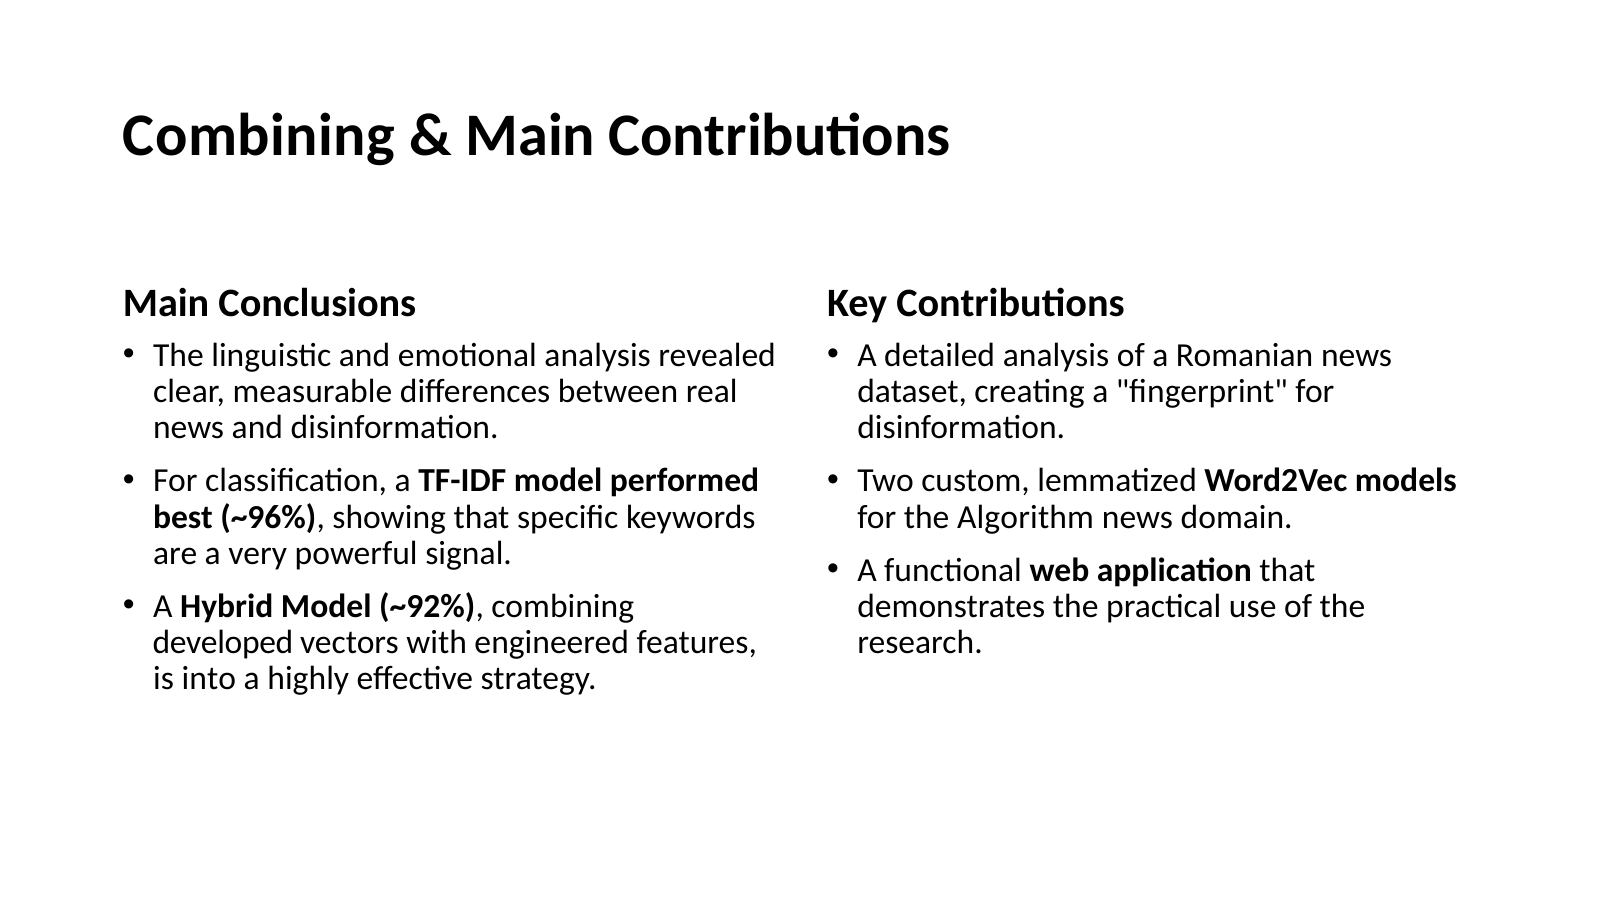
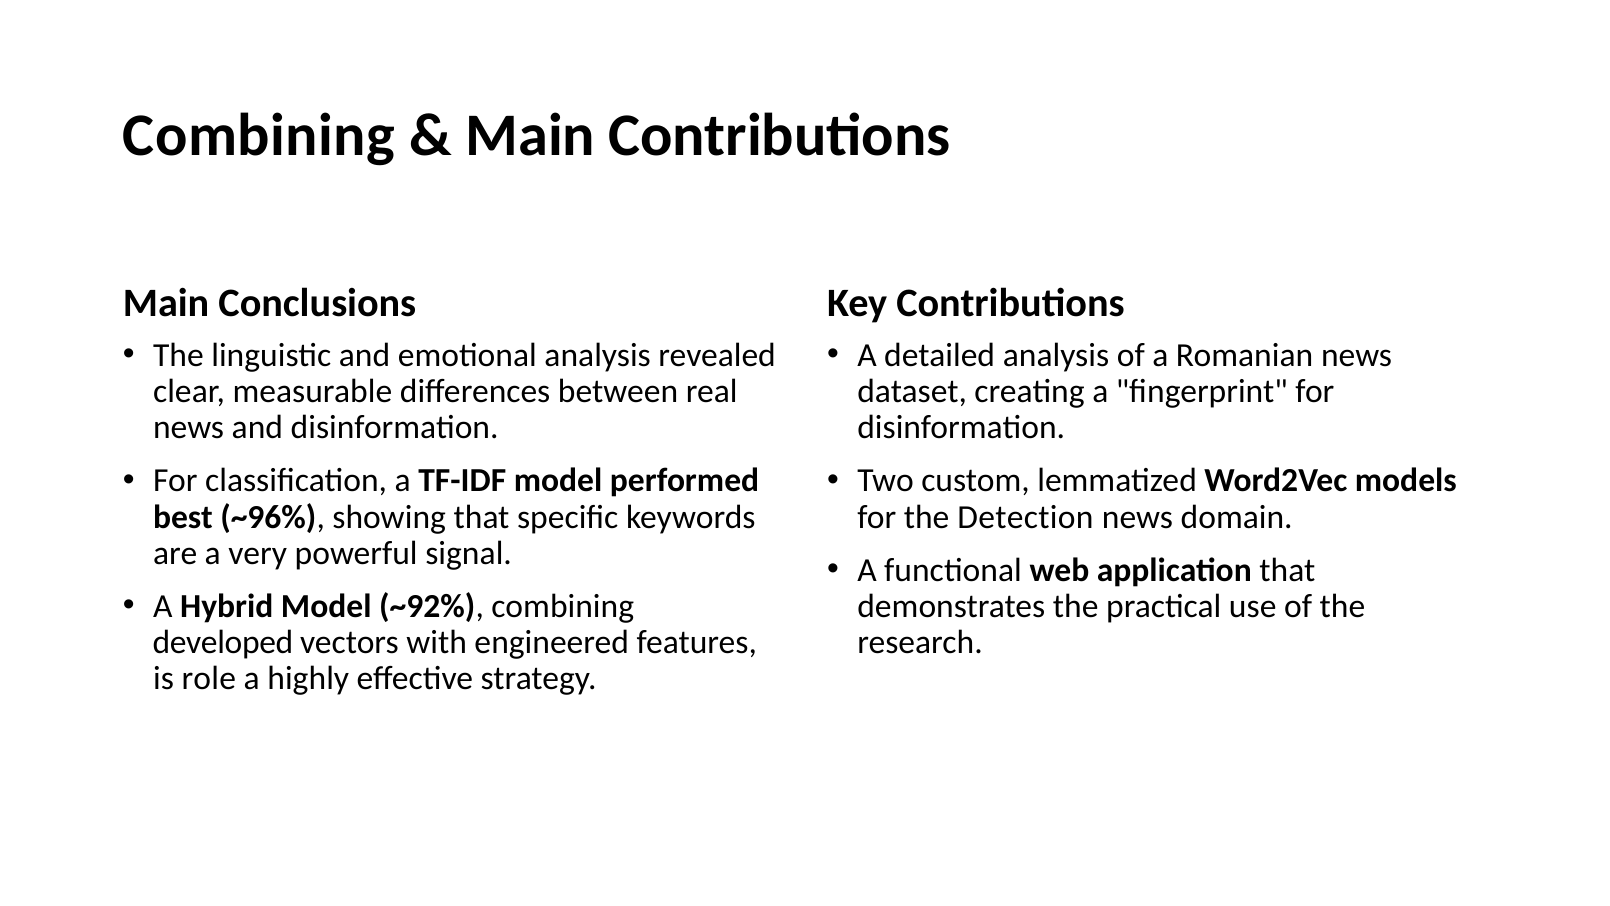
Algorithm: Algorithm -> Detection
into: into -> role
